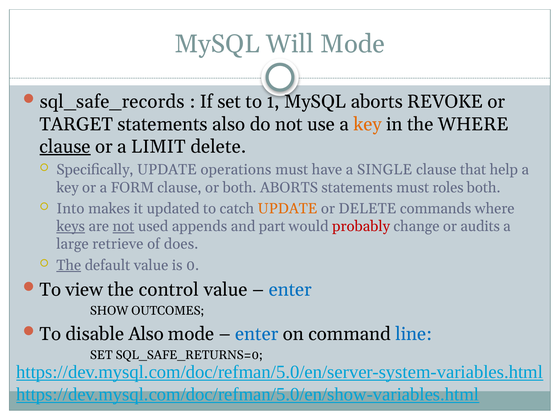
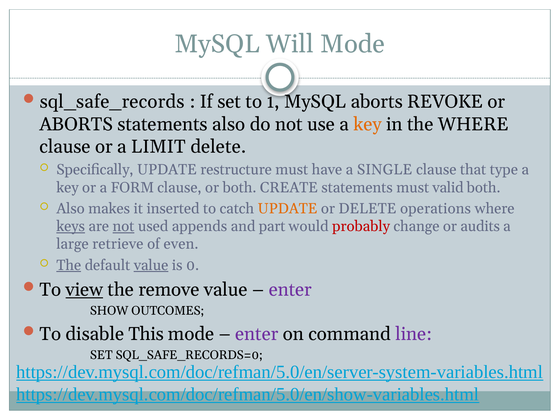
TARGET at (76, 124): TARGET -> ABORTS
clause at (65, 147) underline: present -> none
operations: operations -> restructure
help: help -> type
both ABORTS: ABORTS -> CREATE
roles: roles -> valid
Into at (70, 209): Into -> Also
updated: updated -> inserted
commands: commands -> operations
does: does -> even
value at (151, 265) underline: none -> present
view underline: none -> present
control: control -> remove
enter at (290, 290) colour: blue -> purple
disable Also: Also -> This
enter at (257, 334) colour: blue -> purple
line colour: blue -> purple
SQL_SAFE_RETURNS=0: SQL_SAFE_RETURNS=0 -> SQL_SAFE_RECORDS=0
